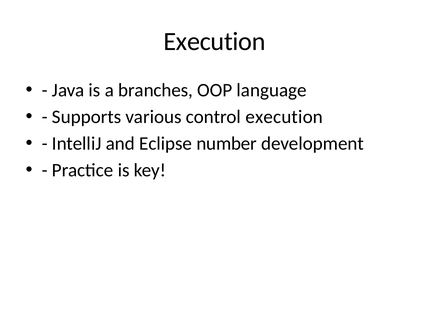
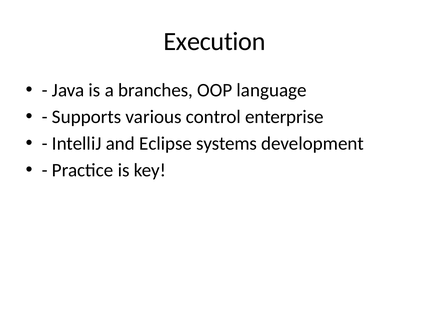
control execution: execution -> enterprise
number: number -> systems
